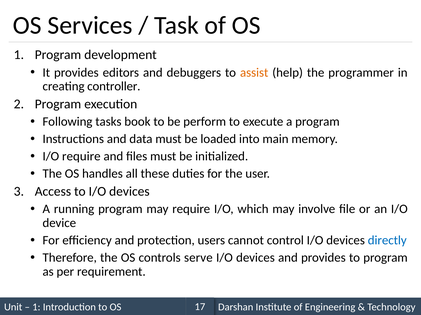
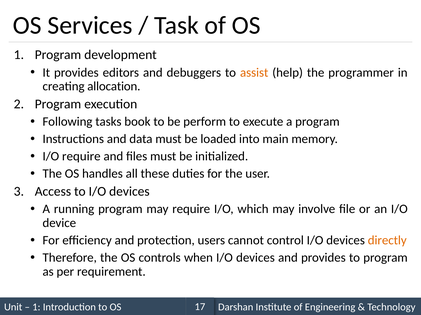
controller: controller -> allocation
directly colour: blue -> orange
serve: serve -> when
